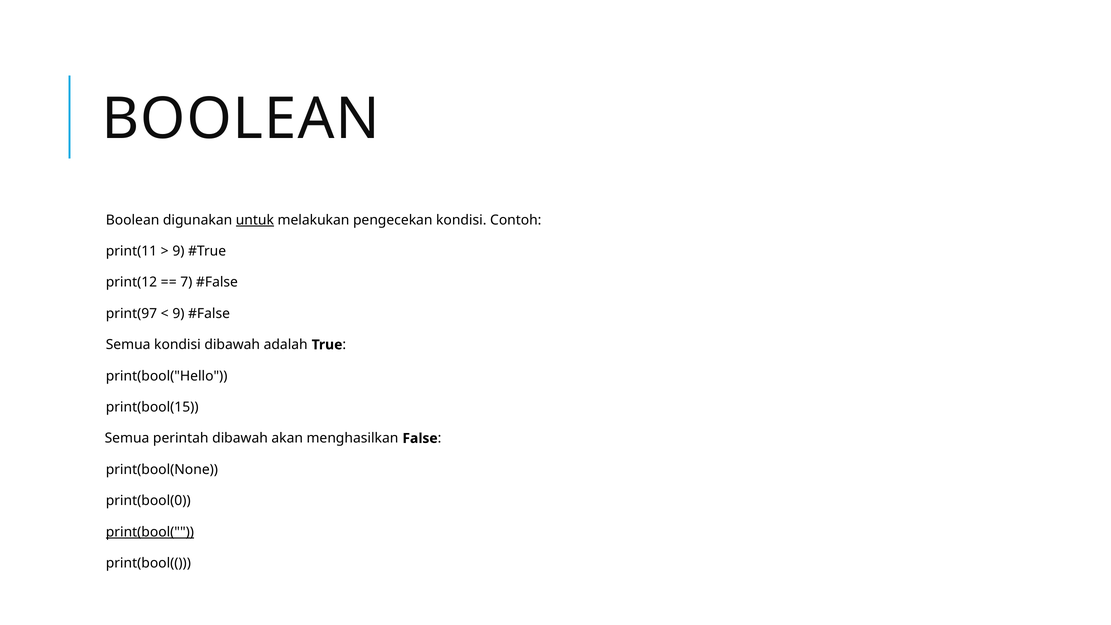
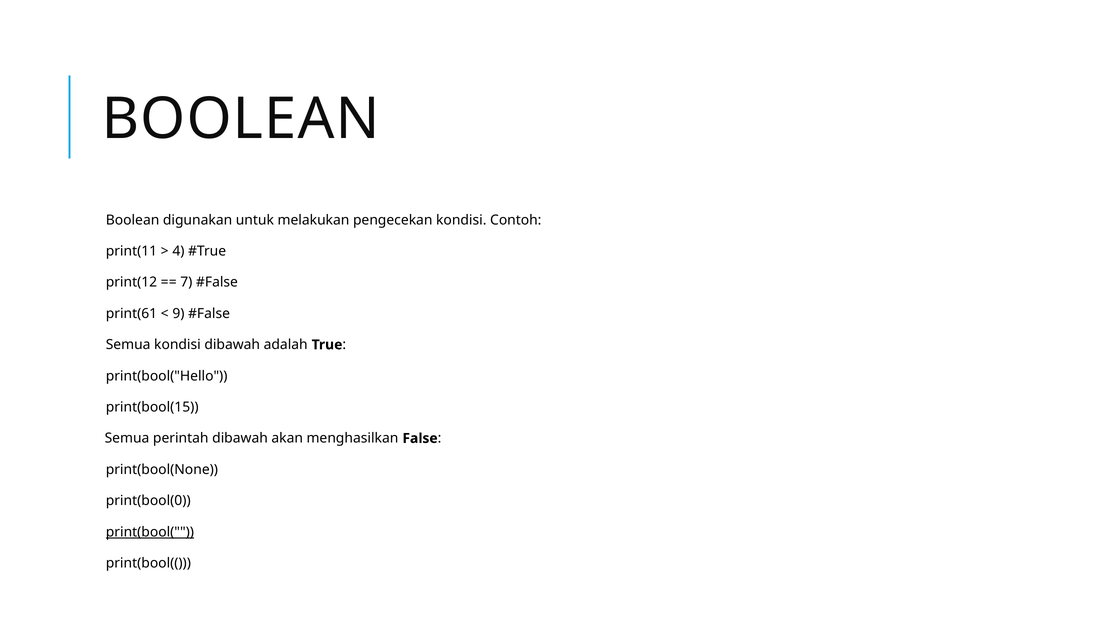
untuk underline: present -> none
9 at (178, 251): 9 -> 4
print(97: print(97 -> print(61
